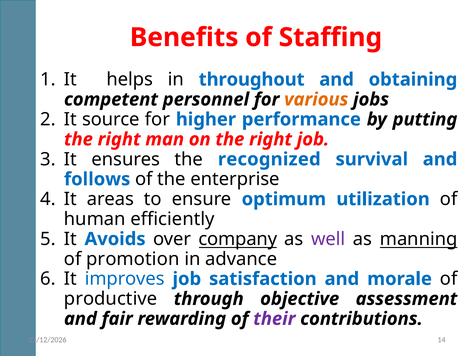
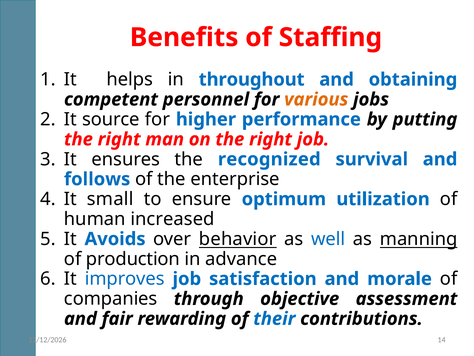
areas: areas -> small
efficiently: efficiently -> increased
company: company -> behavior
well colour: purple -> blue
promotion: promotion -> production
productive: productive -> companies
their colour: purple -> blue
